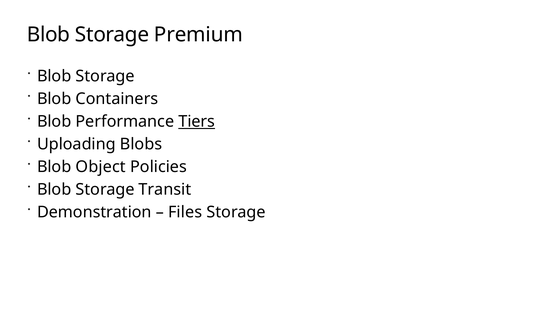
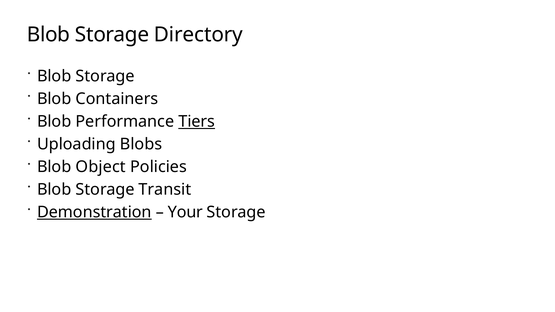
Premium: Premium -> Directory
Demonstration underline: none -> present
Files: Files -> Your
